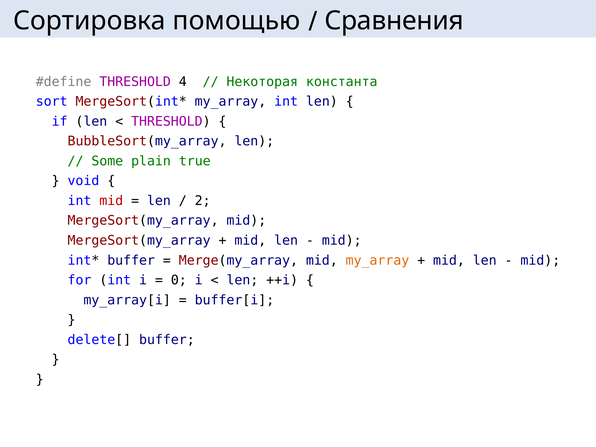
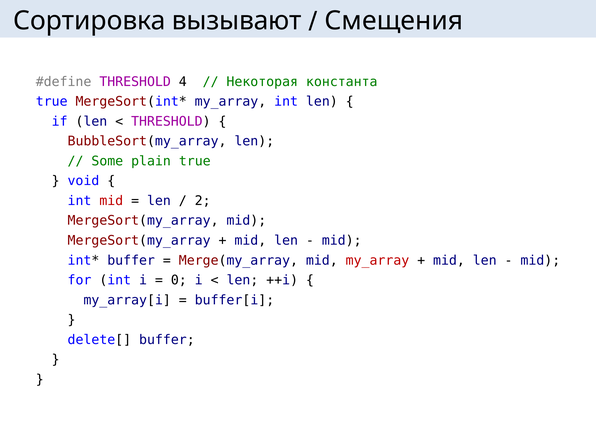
помощью: помощью -> вызывают
Сравнения: Сравнения -> Смещения
sort at (52, 102): sort -> true
my_array at (377, 260) colour: orange -> red
